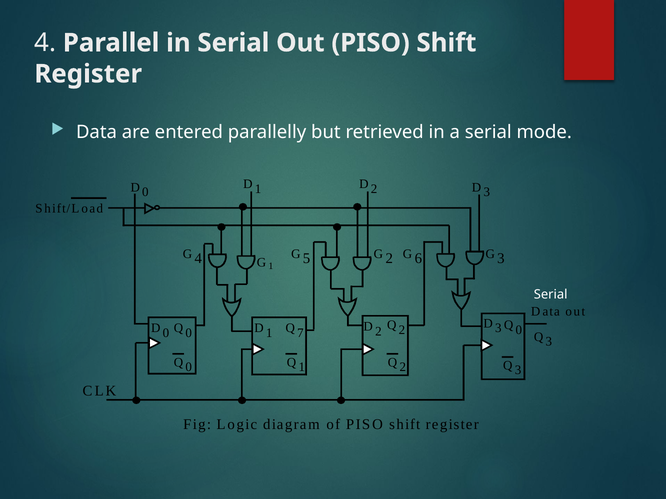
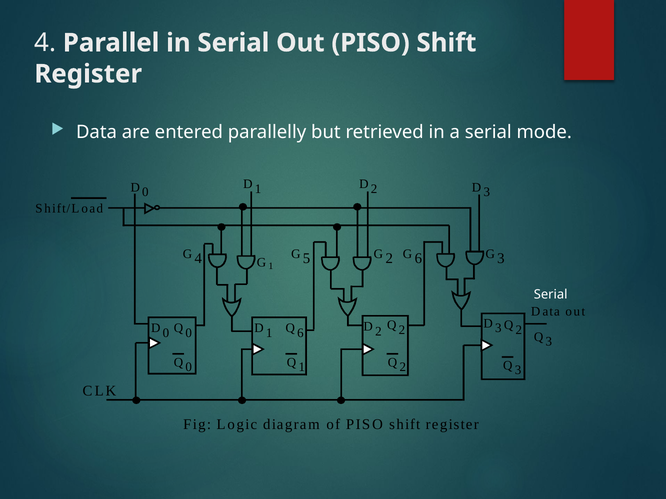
3 Q 0: 0 -> 2
Q 7: 7 -> 6
